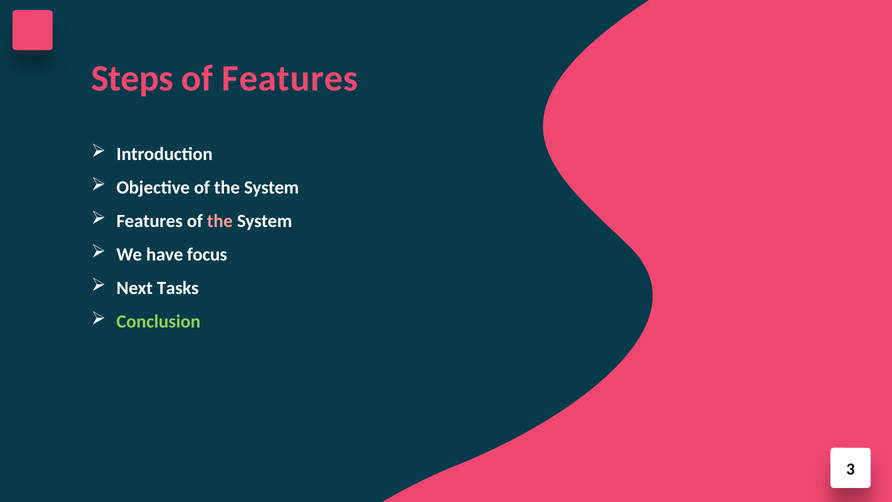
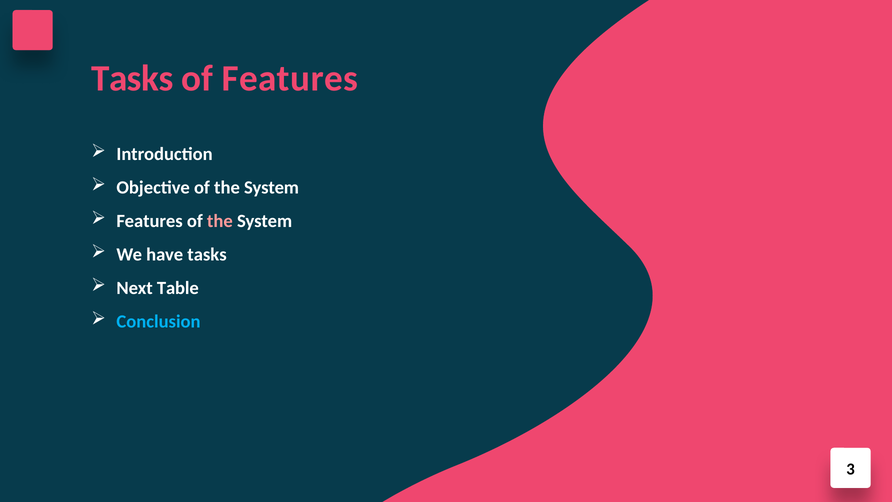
Steps at (132, 78): Steps -> Tasks
have focus: focus -> tasks
Tasks: Tasks -> Table
Conclusion colour: light green -> light blue
